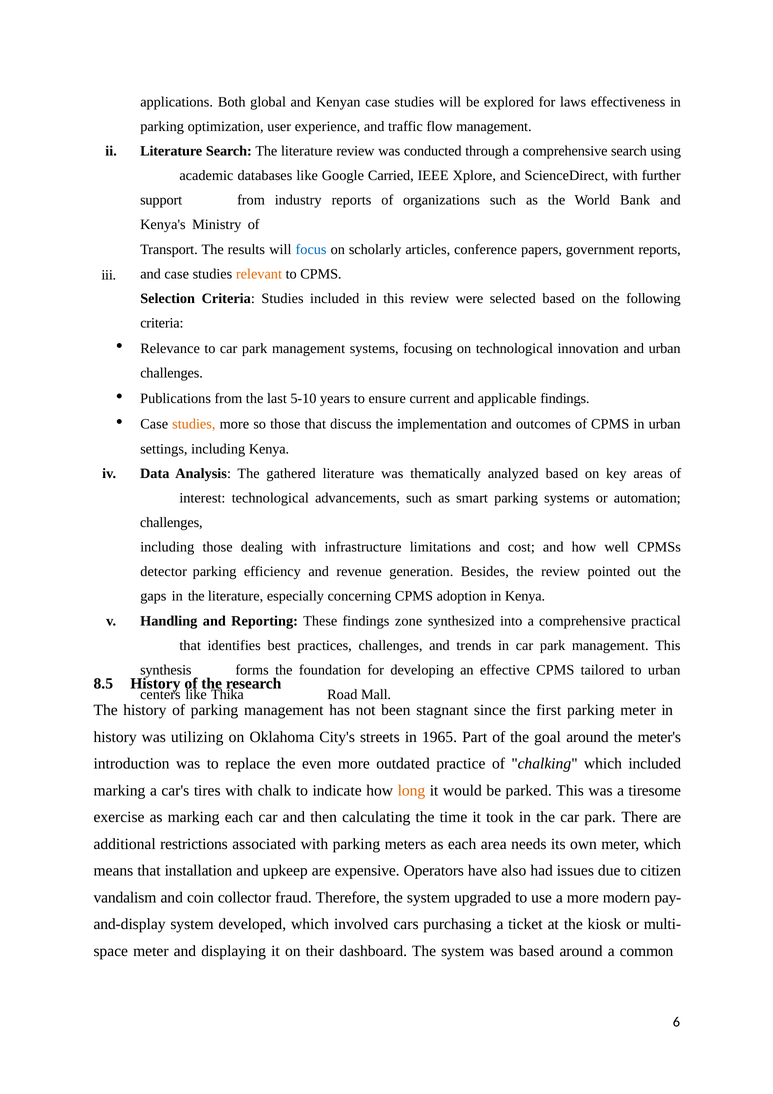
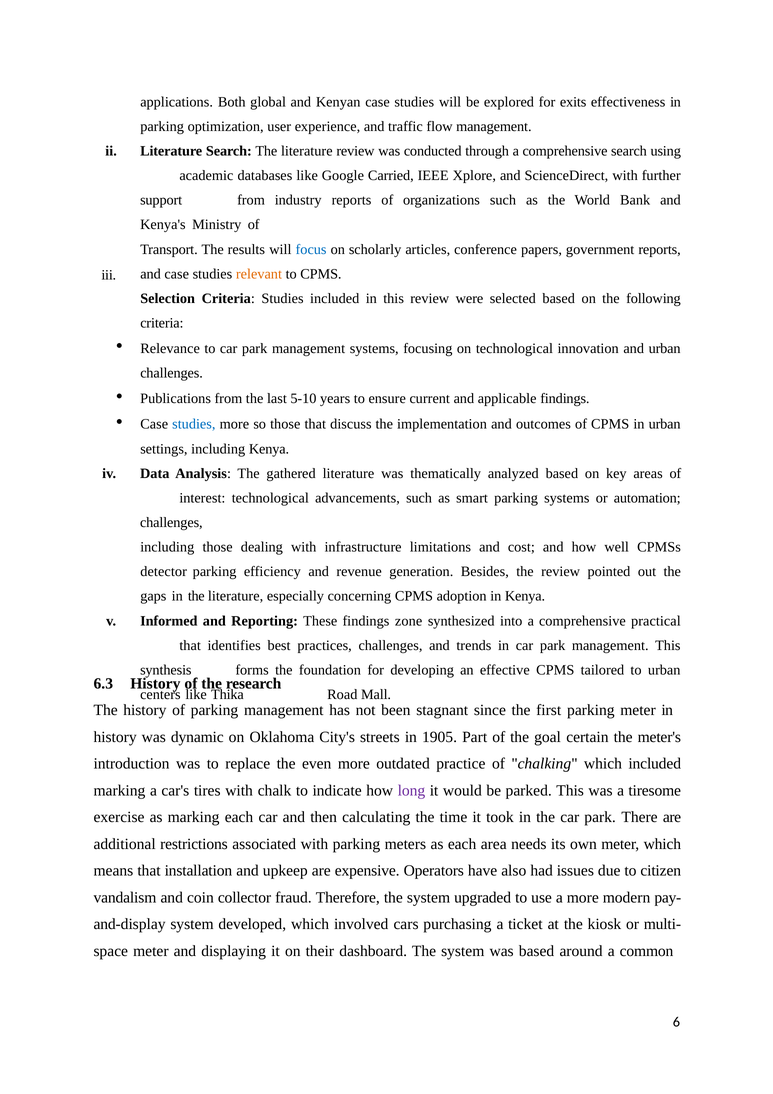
laws: laws -> exits
studies at (194, 424) colour: orange -> blue
Handling: Handling -> Informed
8.5: 8.5 -> 6.3
utilizing: utilizing -> dynamic
1965: 1965 -> 1905
goal around: around -> certain
long colour: orange -> purple
